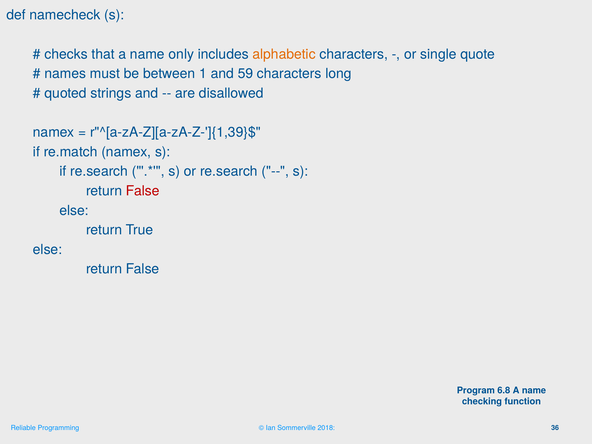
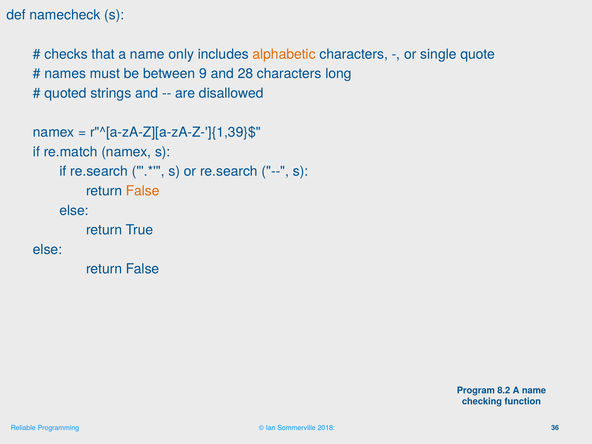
1: 1 -> 9
59: 59 -> 28
False at (143, 191) colour: red -> orange
6.8: 6.8 -> 8.2
